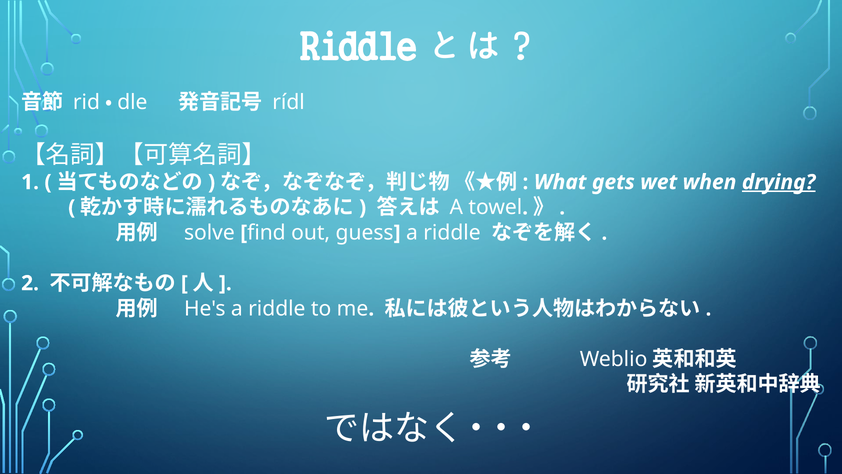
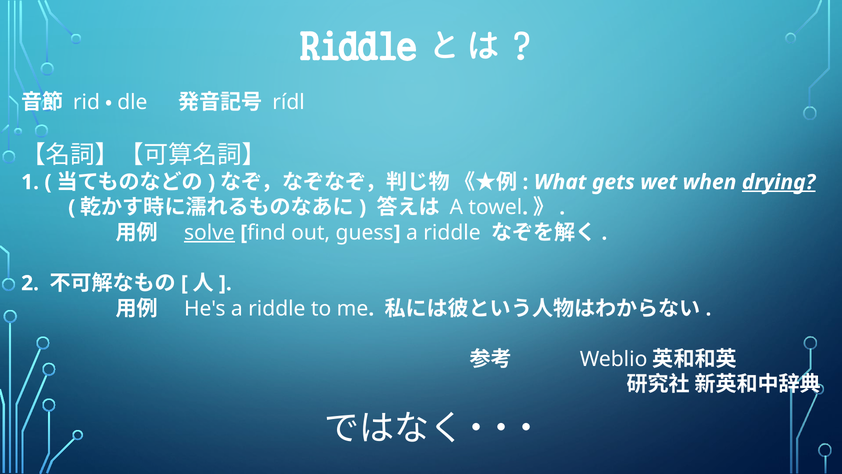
solve underline: none -> present
